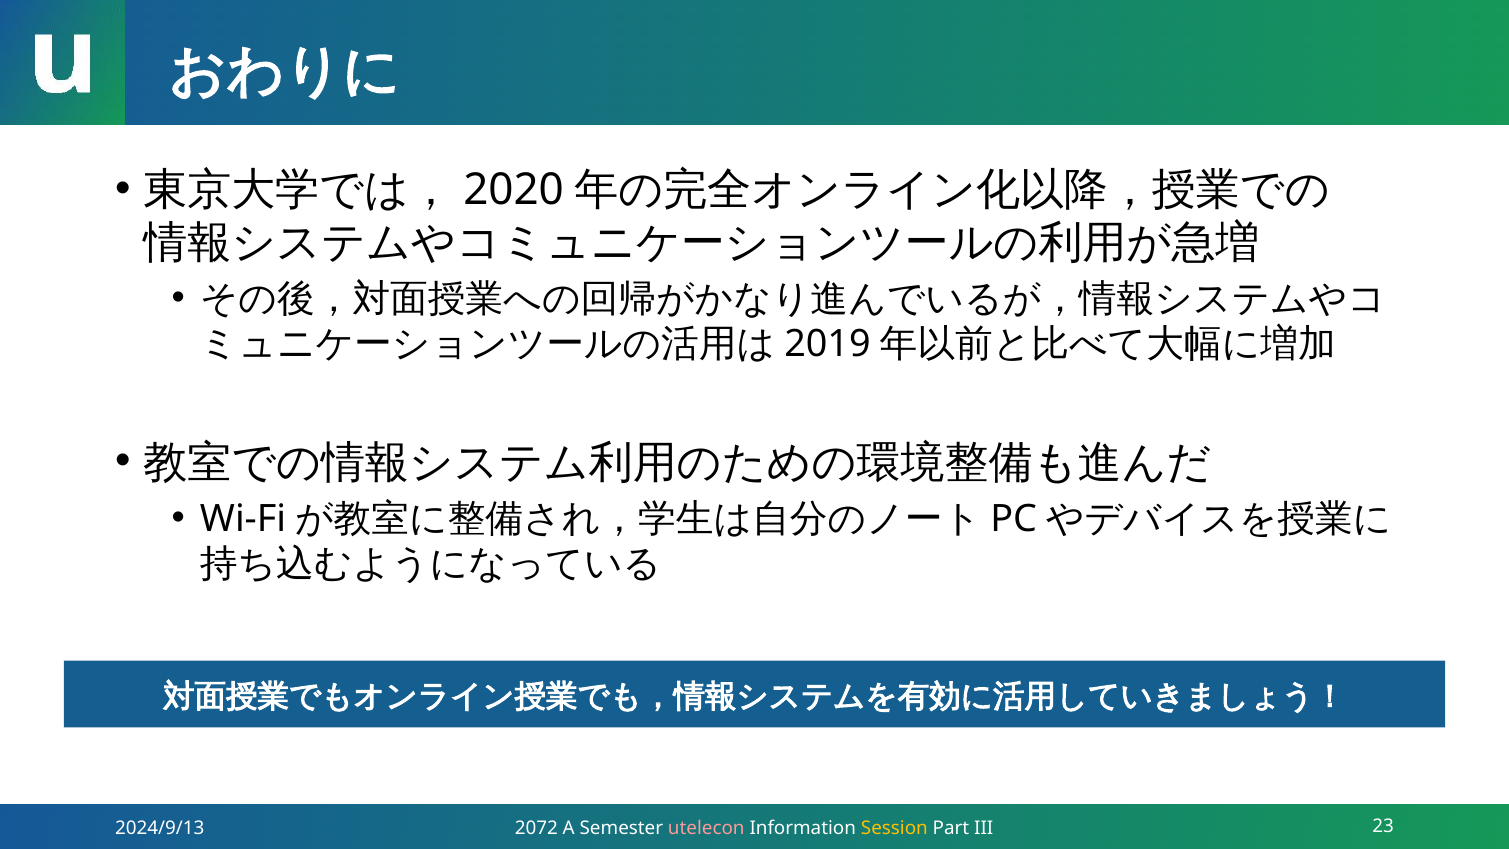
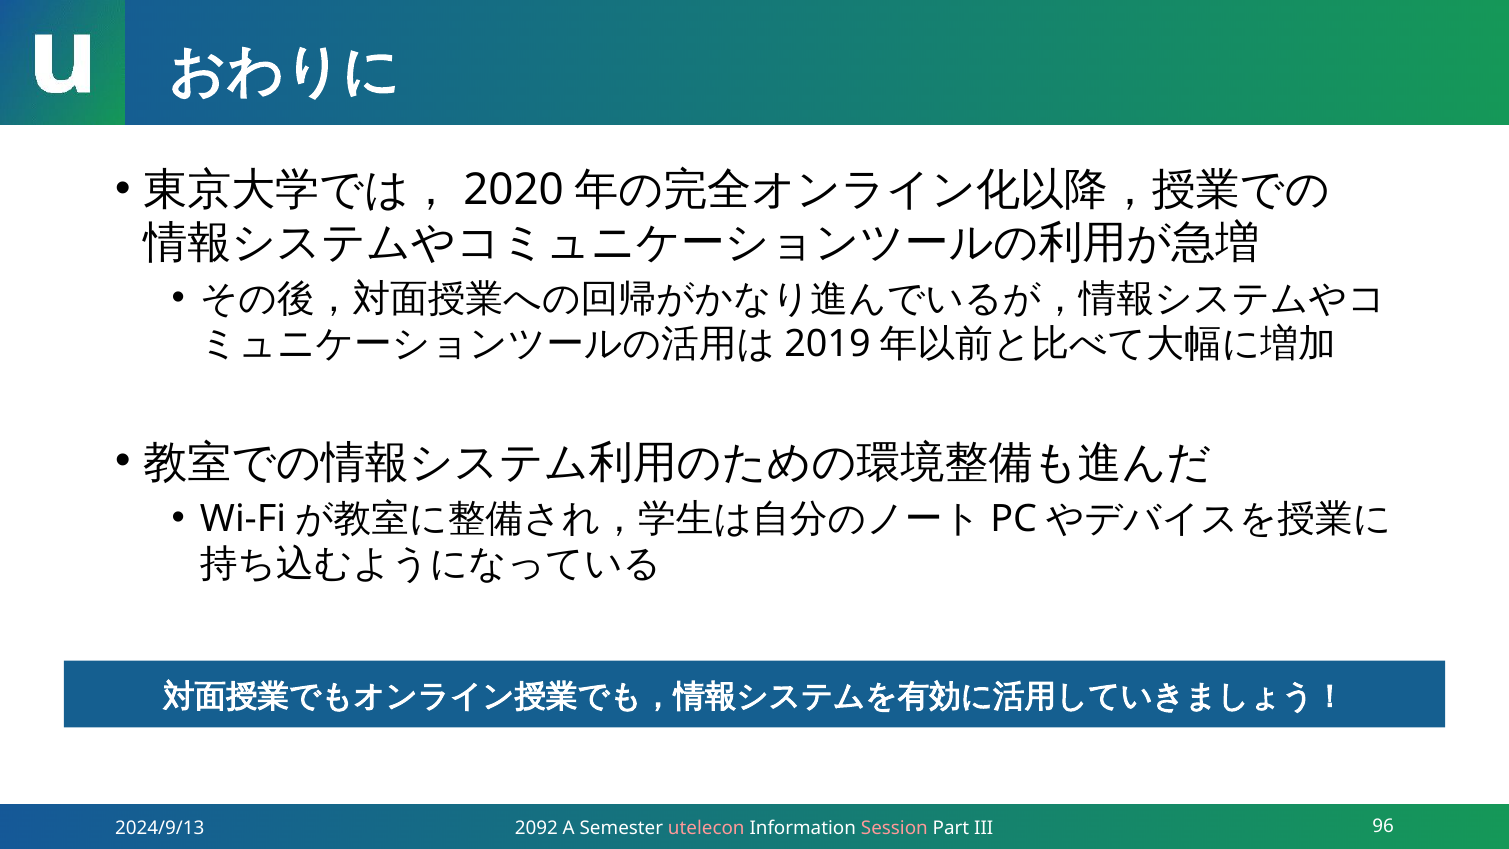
2072: 2072 -> 2092
Session colour: yellow -> pink
23: 23 -> 96
